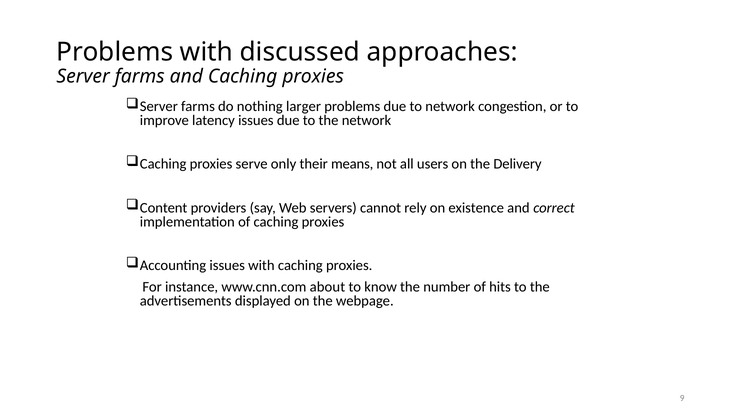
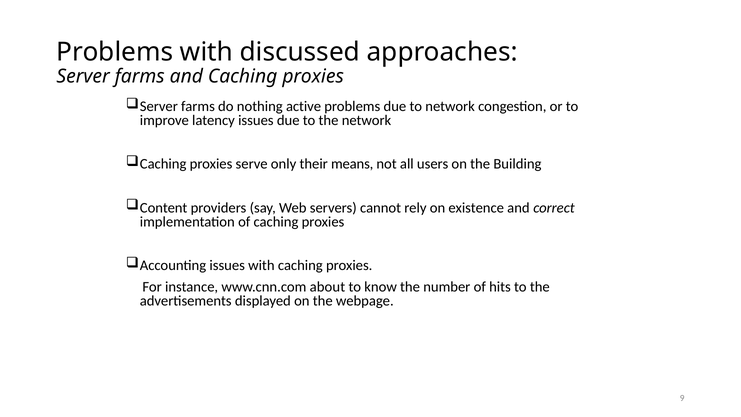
larger: larger -> active
Delivery: Delivery -> Building
